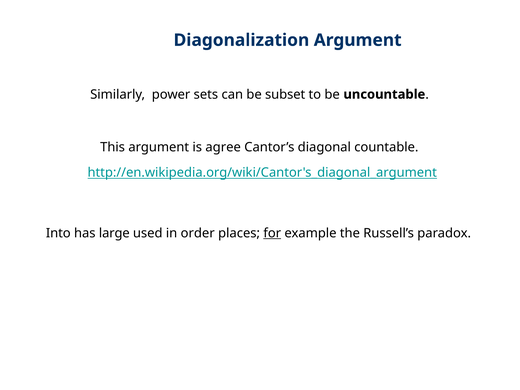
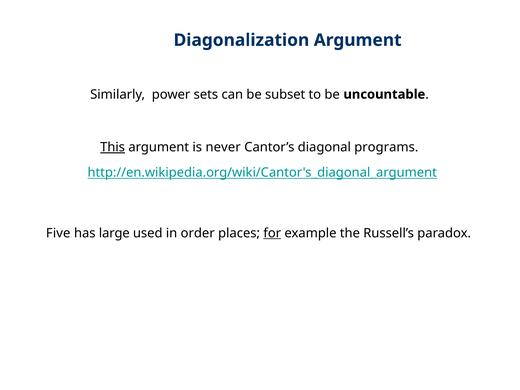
This underline: none -> present
agree: agree -> never
countable: countable -> programs
Into: Into -> Five
